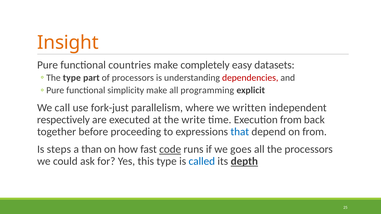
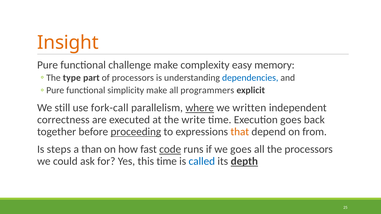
countries: countries -> challenge
completely: completely -> complexity
datasets: datasets -> memory
dependencies colour: red -> blue
programming: programming -> programmers
call: call -> still
fork-just: fork-just -> fork-call
where underline: none -> present
respectively: respectively -> correctness
Execution from: from -> goes
proceeding underline: none -> present
that colour: blue -> orange
this type: type -> time
